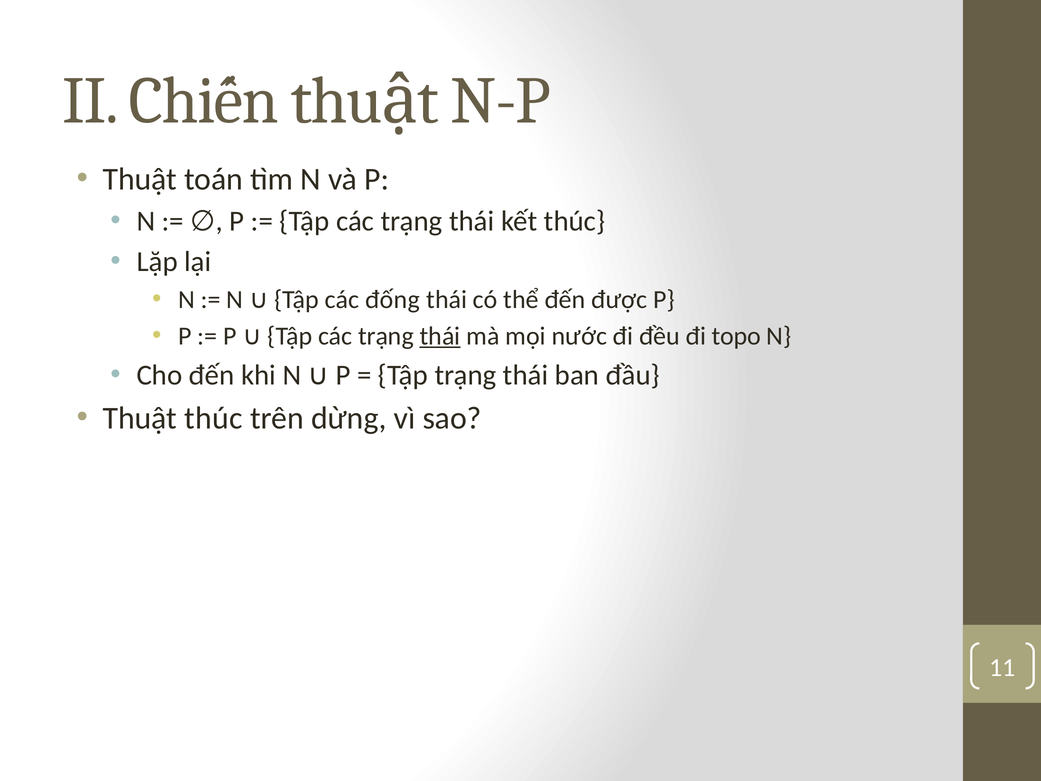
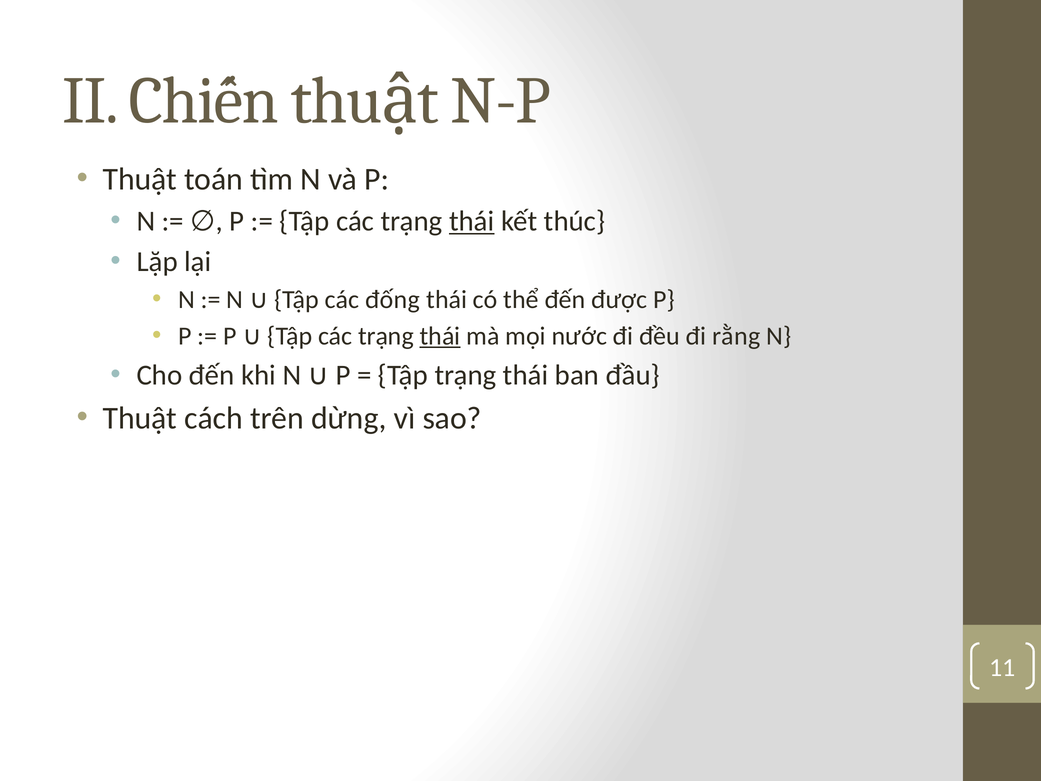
thái at (472, 221) underline: none -> present
topo: topo -> rằng
Thuật thúc: thúc -> cách
